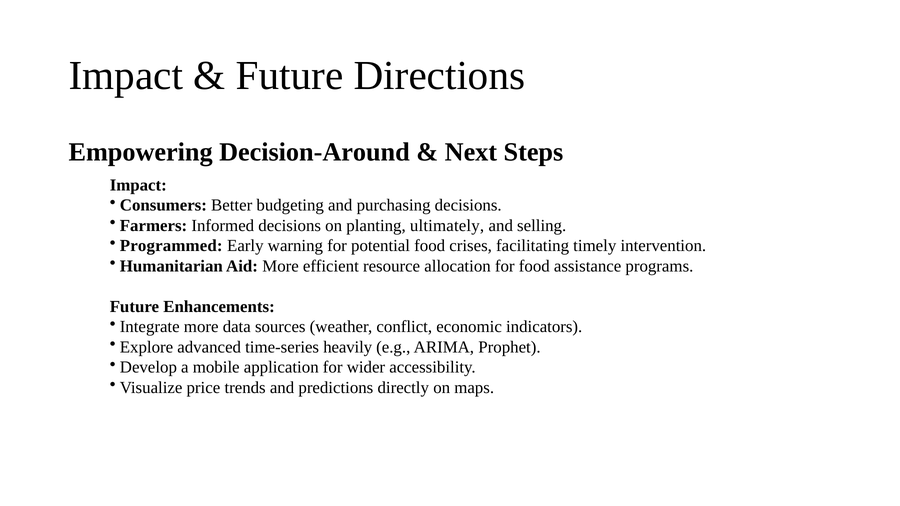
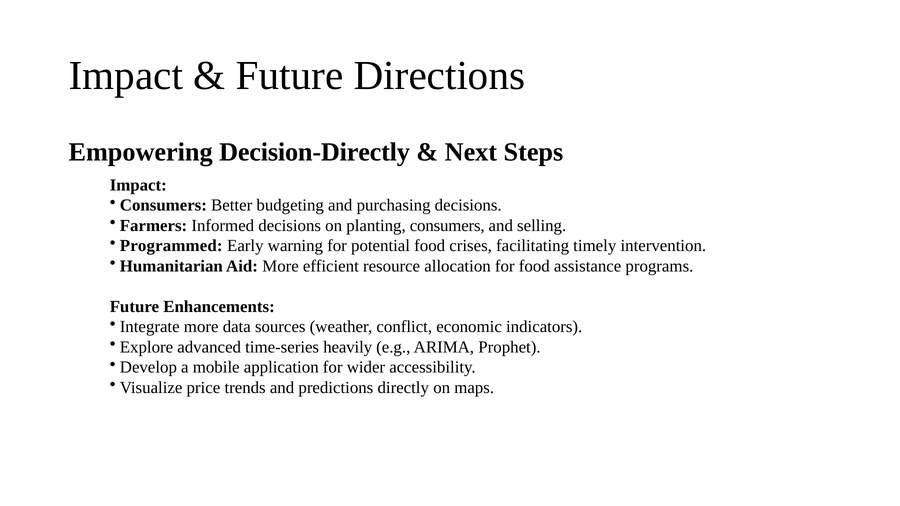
Decision-Around: Decision-Around -> Decision-Directly
planting ultimately: ultimately -> consumers
